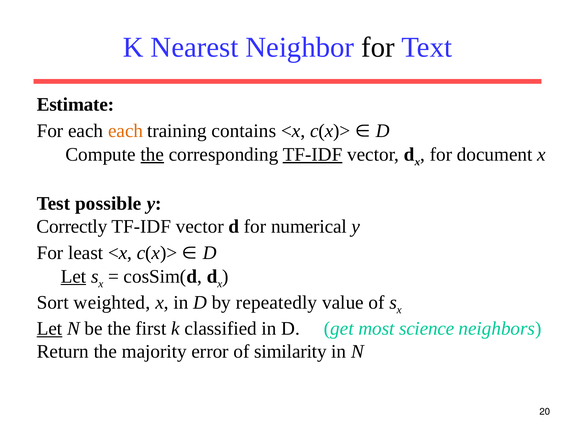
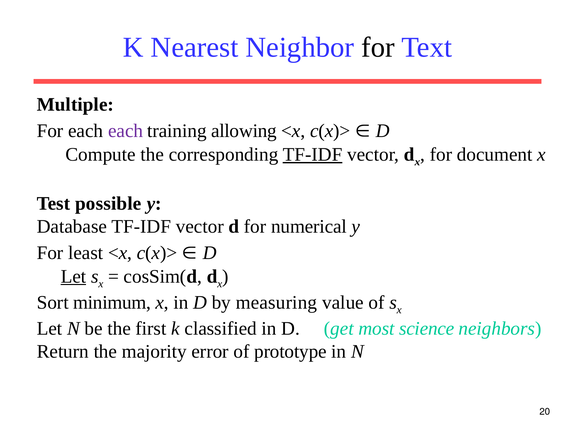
Estimate: Estimate -> Multiple
each at (126, 131) colour: orange -> purple
contains: contains -> allowing
the at (152, 154) underline: present -> none
Correctly: Correctly -> Database
weighted: weighted -> minimum
repeatedly: repeatedly -> measuring
Let at (49, 329) underline: present -> none
similarity: similarity -> prototype
